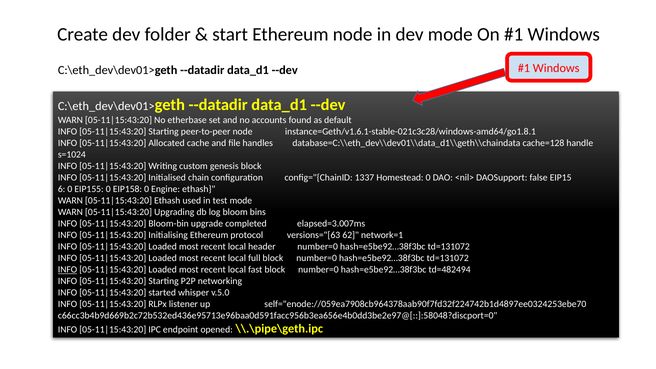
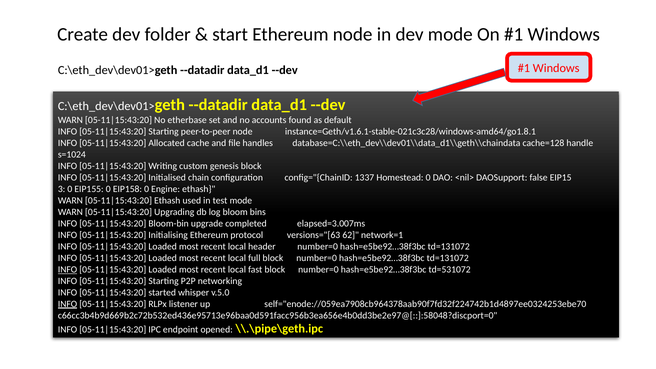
6: 6 -> 3
td=482494: td=482494 -> td=531072
INFO at (68, 304) underline: none -> present
